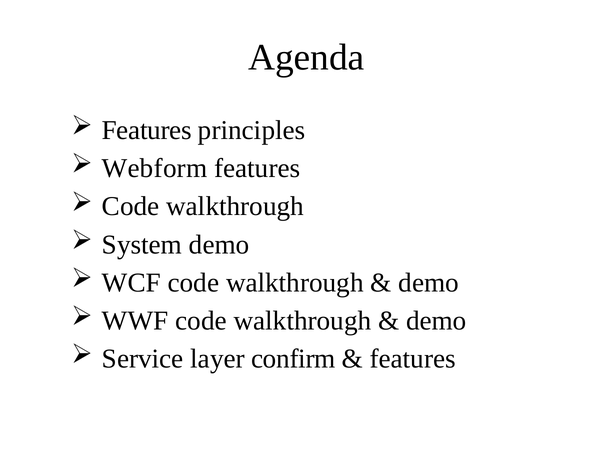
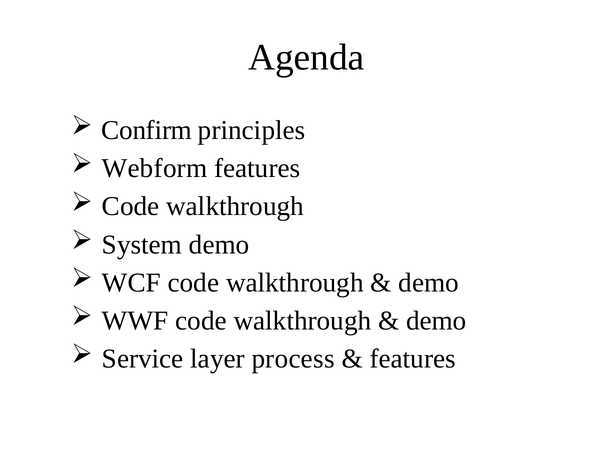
Features at (147, 131): Features -> Confirm
confirm: confirm -> process
